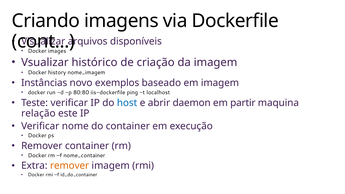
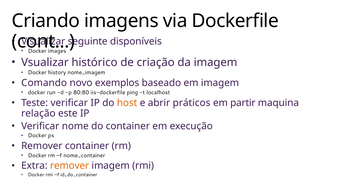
arquivos: arquivos -> seguinte
Instâncias: Instâncias -> Comando
host colour: blue -> orange
daemon: daemon -> práticos
